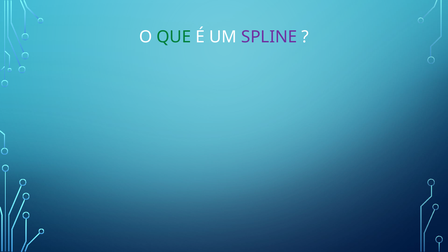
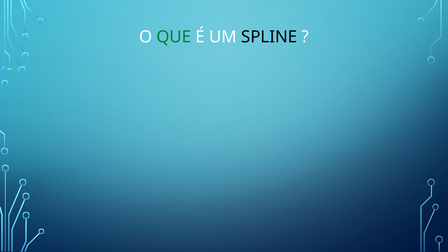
SPLINE colour: purple -> black
